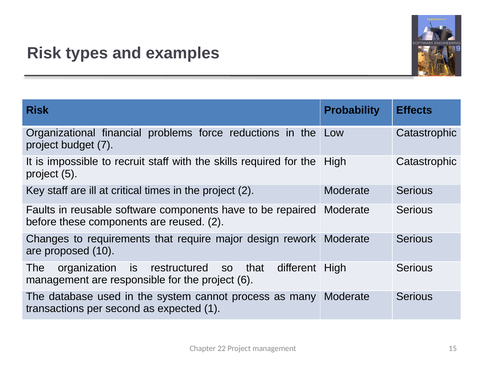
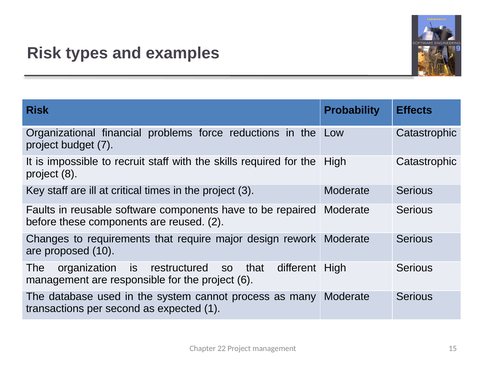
5: 5 -> 8
project 2: 2 -> 3
